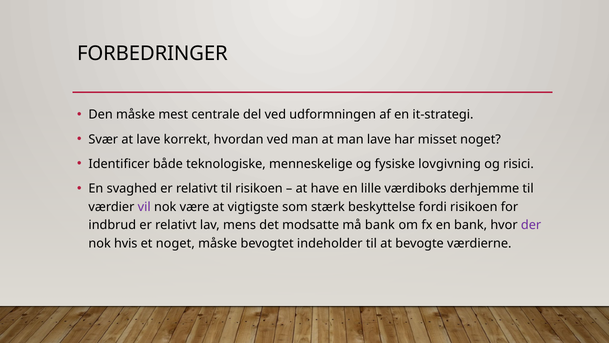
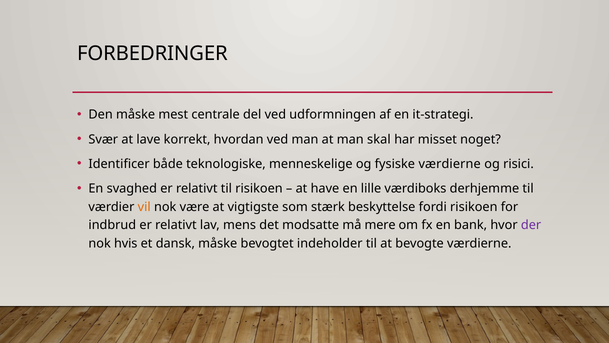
man lave: lave -> skal
fysiske lovgivning: lovgivning -> værdierne
vil colour: purple -> orange
må bank: bank -> mere
et noget: noget -> dansk
